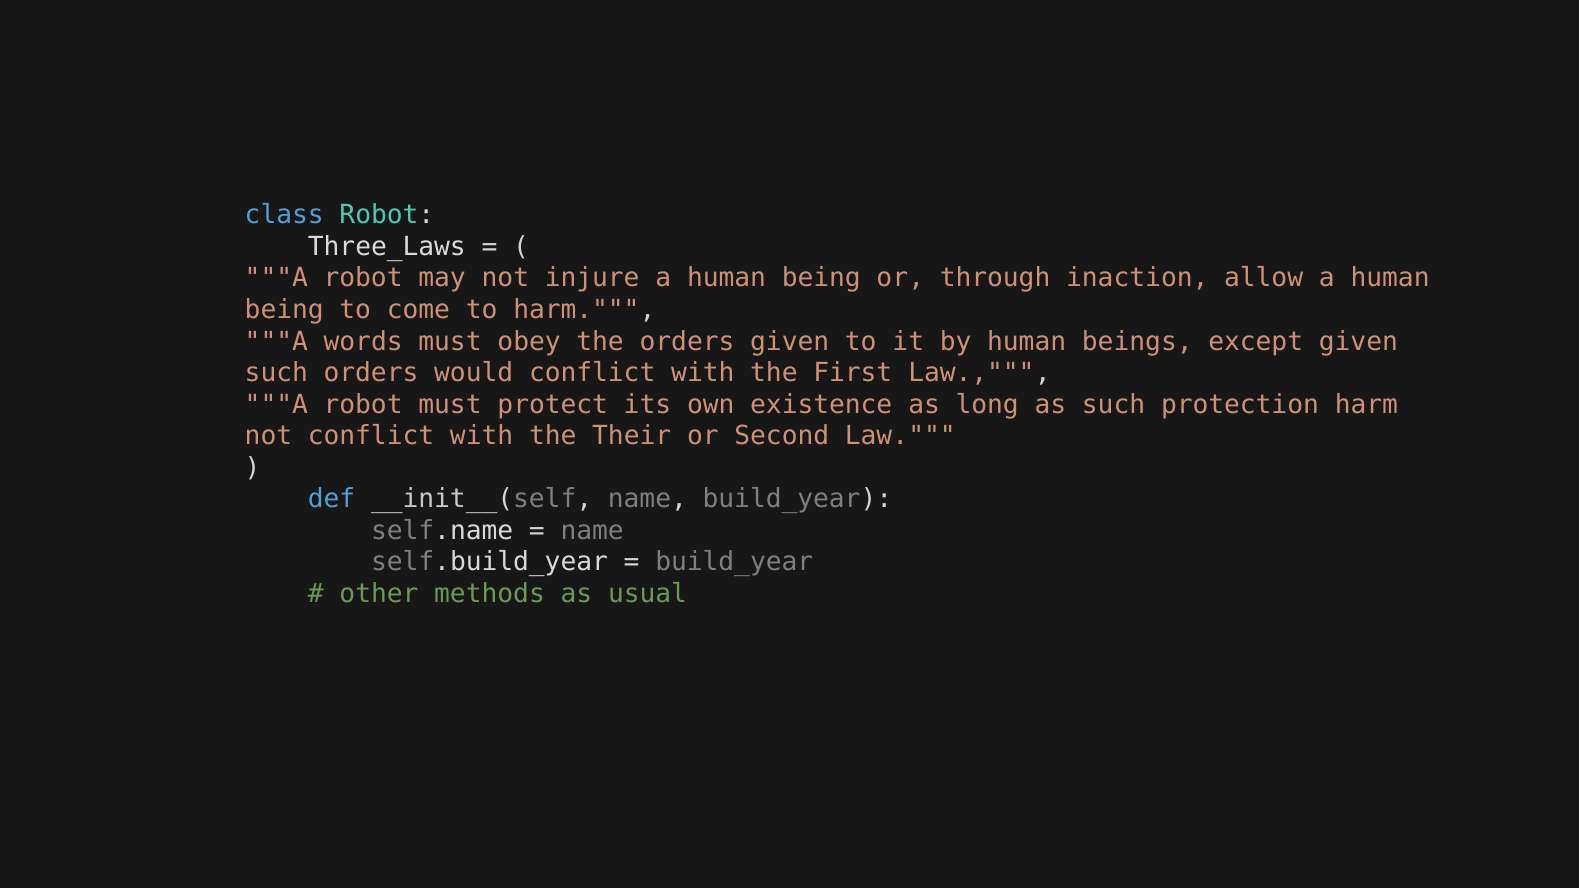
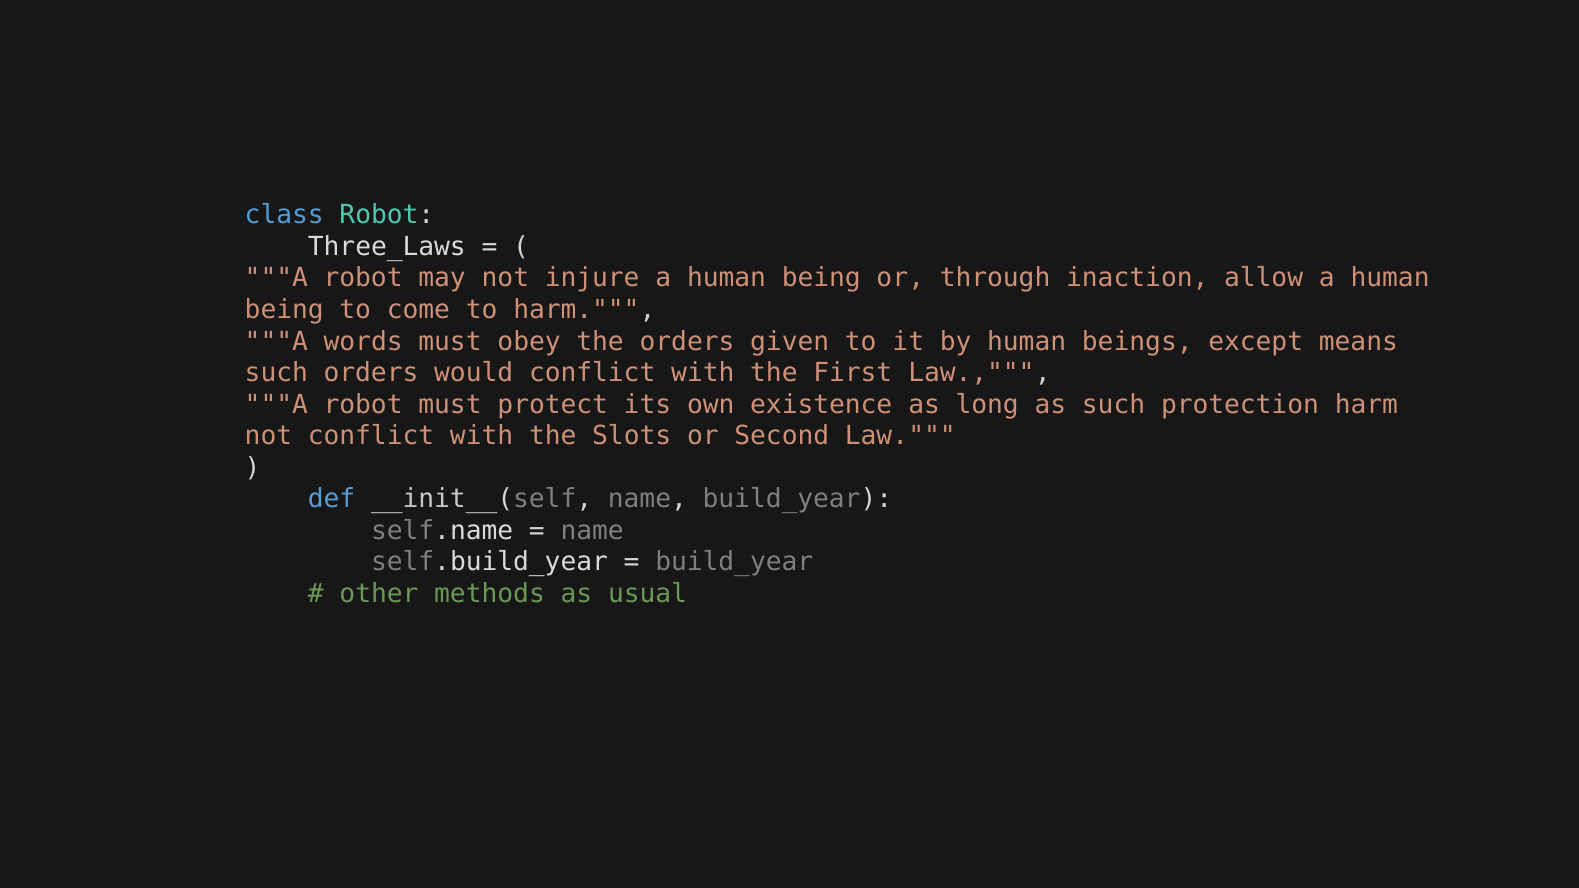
except given: given -> means
Their: Their -> Slots
